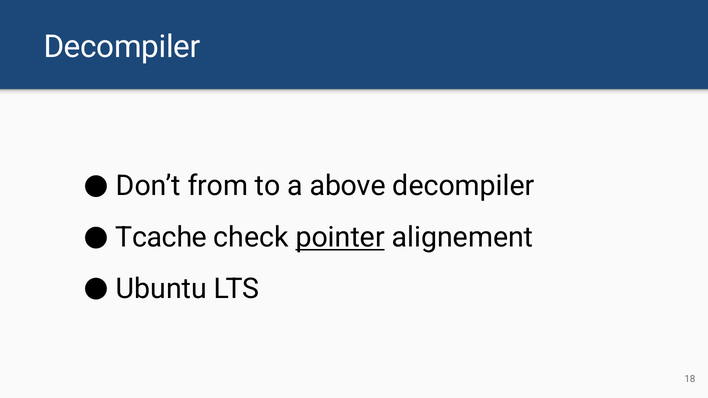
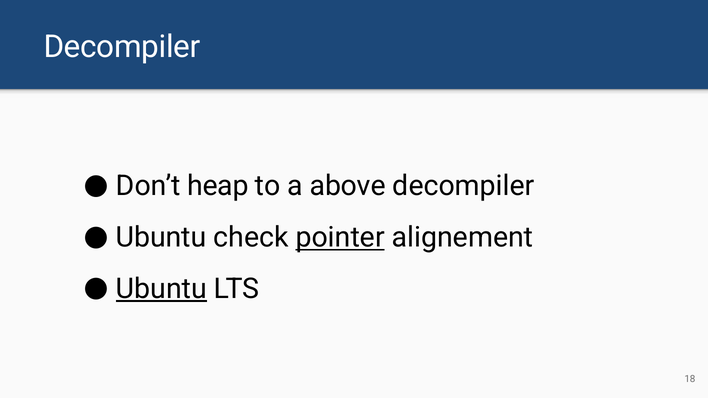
from: from -> heap
Tcache at (161, 238): Tcache -> Ubuntu
Ubuntu at (161, 289) underline: none -> present
